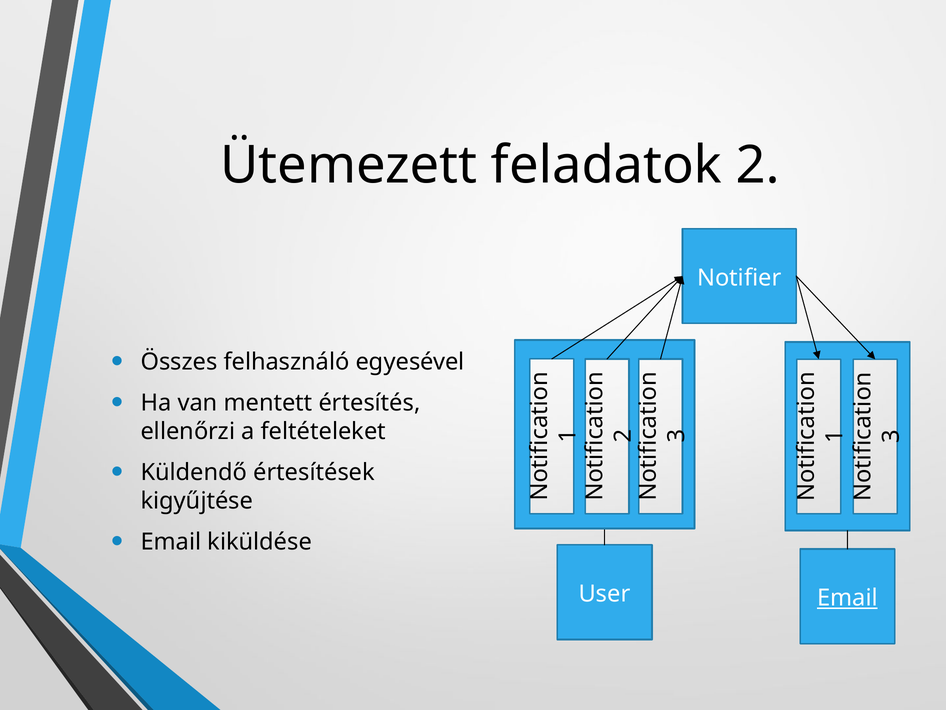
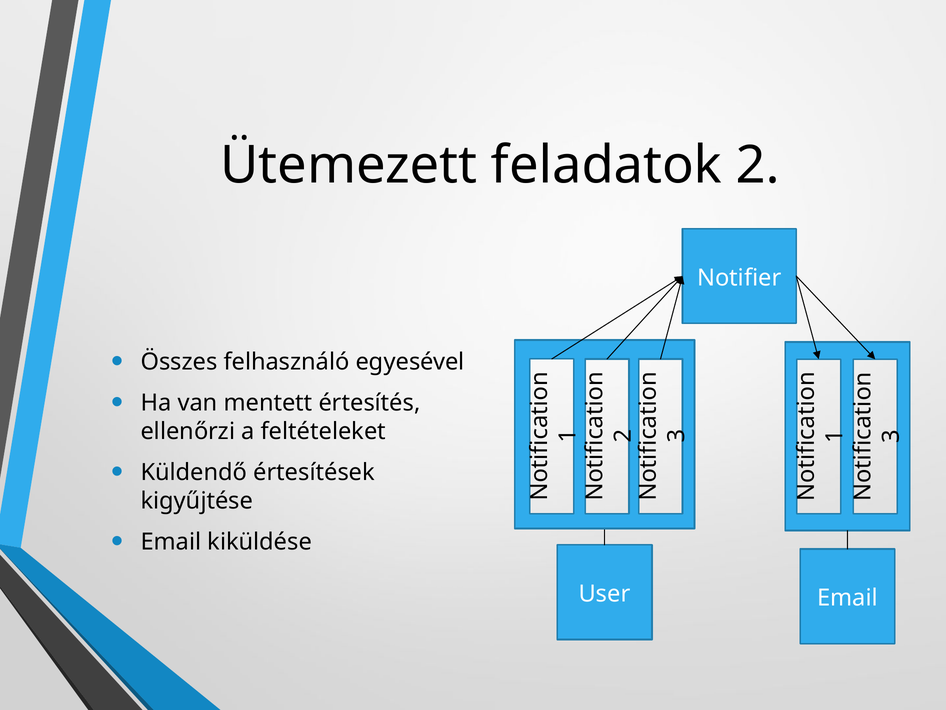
Email at (847, 598) underline: present -> none
